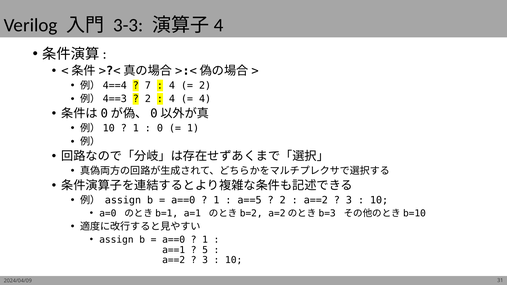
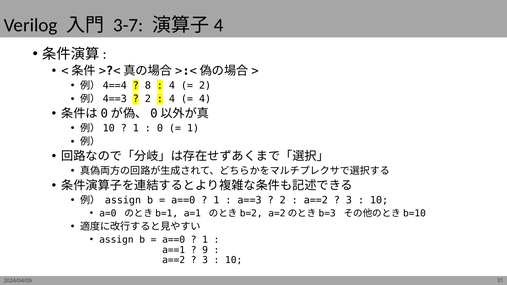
3-3: 3-3 -> 3-7
7: 7 -> 8
a==5: a==5 -> a==3
5: 5 -> 9
